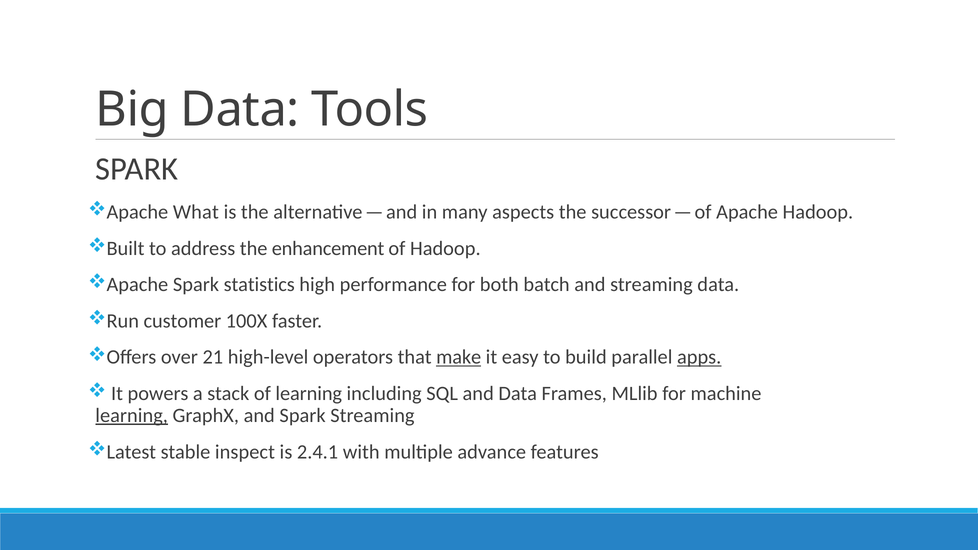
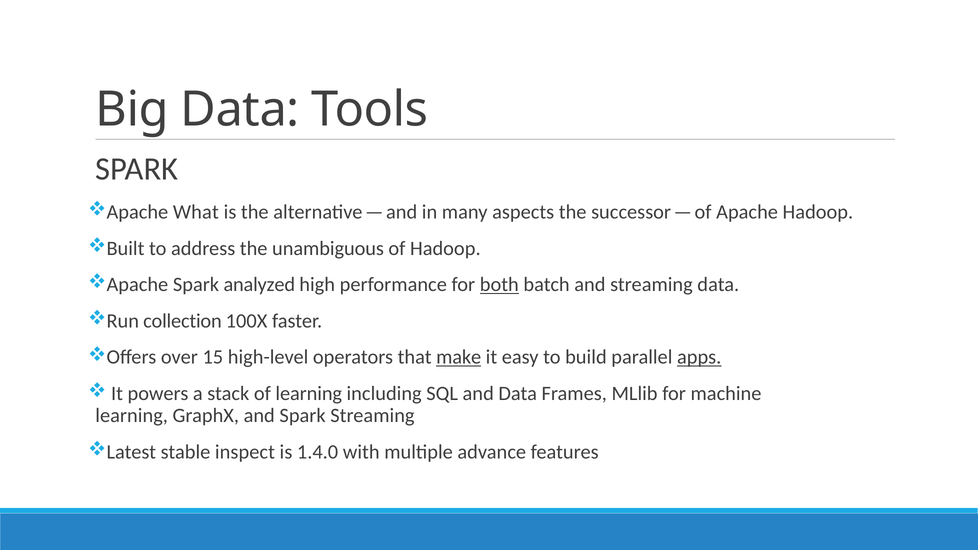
enhancement: enhancement -> unambiguous
statistics: statistics -> analyzed
both underline: none -> present
customer: customer -> collection
21: 21 -> 15
learning at (132, 416) underline: present -> none
2.4.1: 2.4.1 -> 1.4.0
